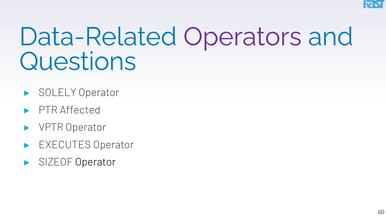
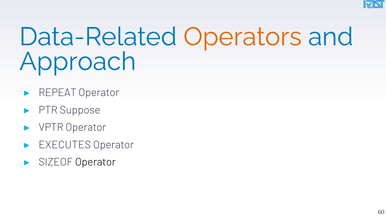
Operators colour: purple -> orange
Questions: Questions -> Approach
SOLELY: SOLELY -> REPEAT
Affected: Affected -> Suppose
